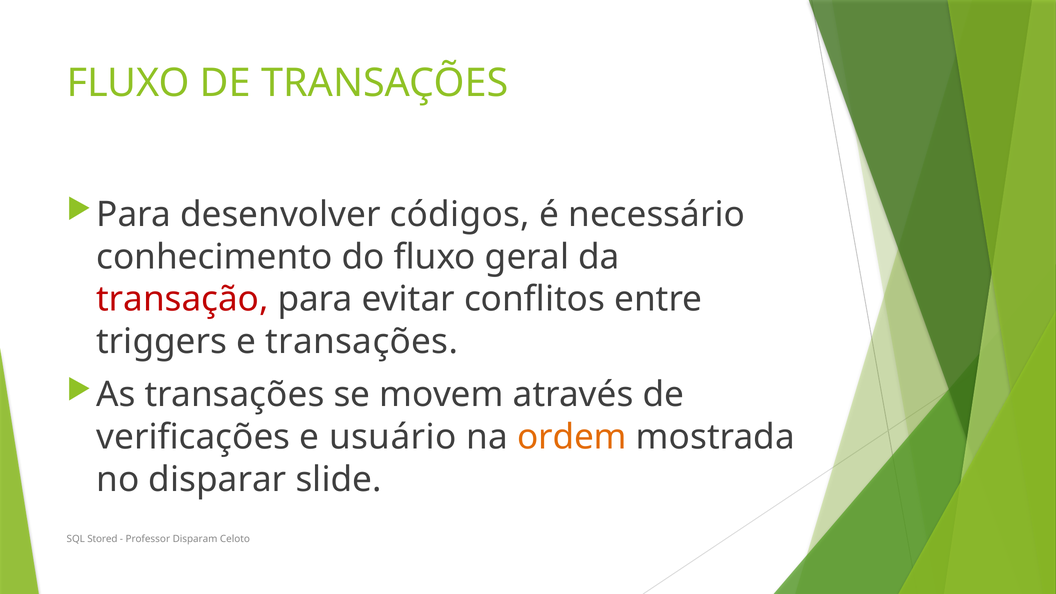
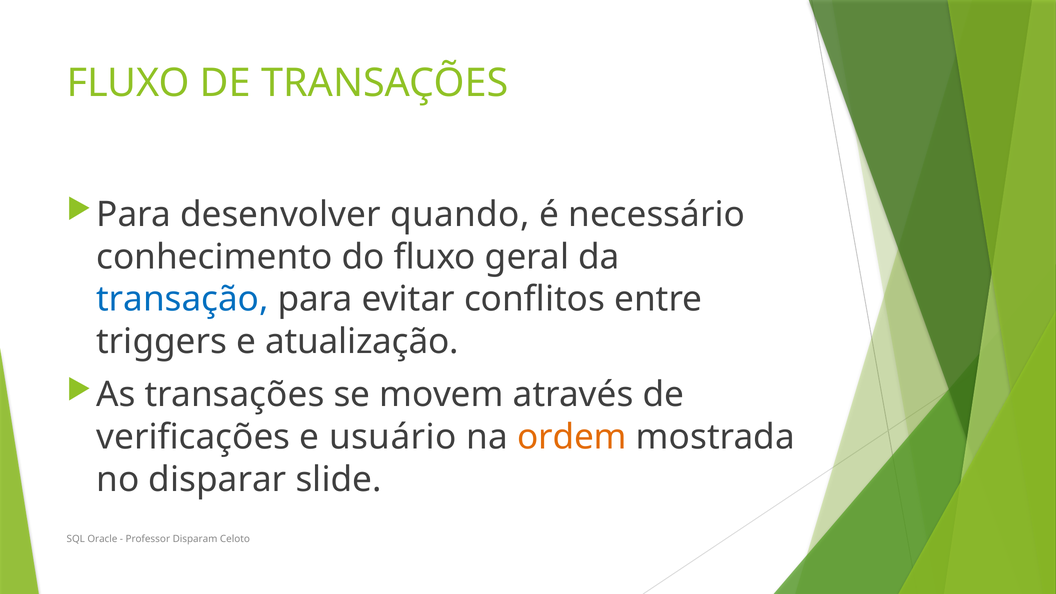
códigos: códigos -> quando
transação colour: red -> blue
e transações: transações -> atualização
Stored: Stored -> Oracle
